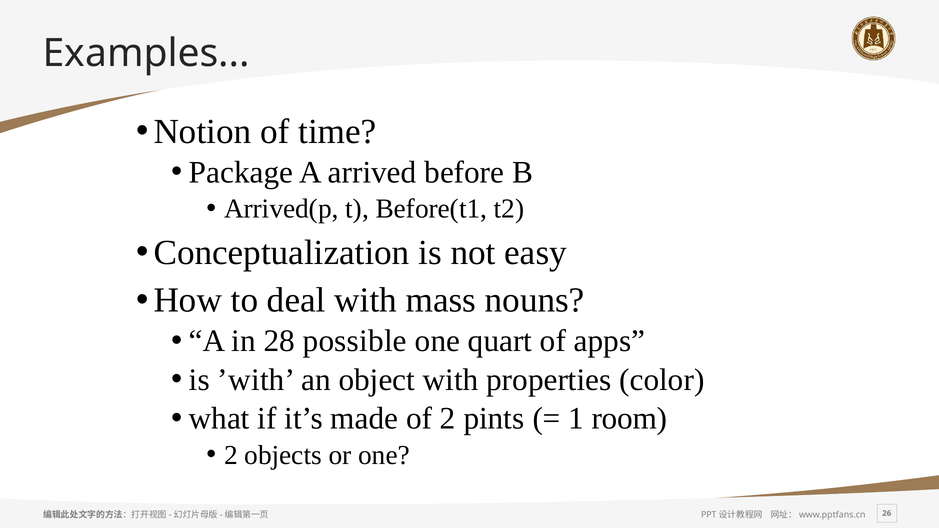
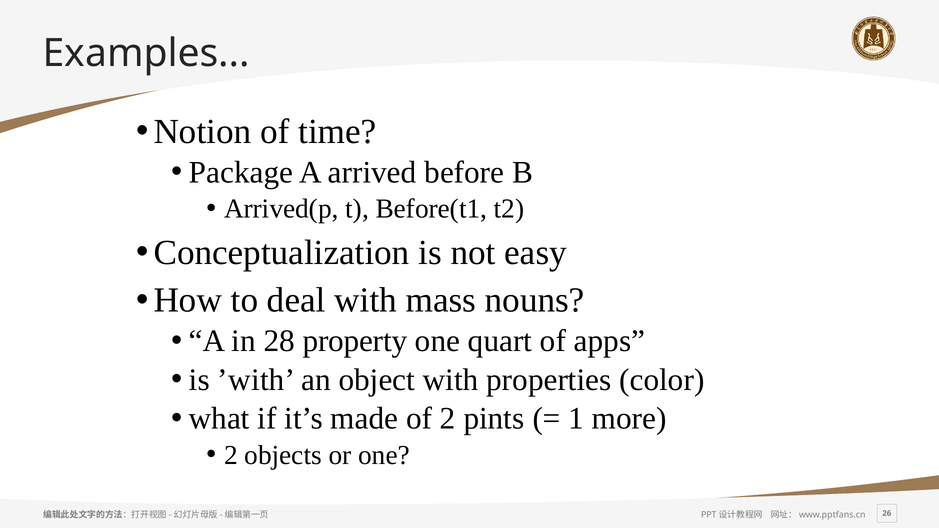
possible: possible -> property
room: room -> more
